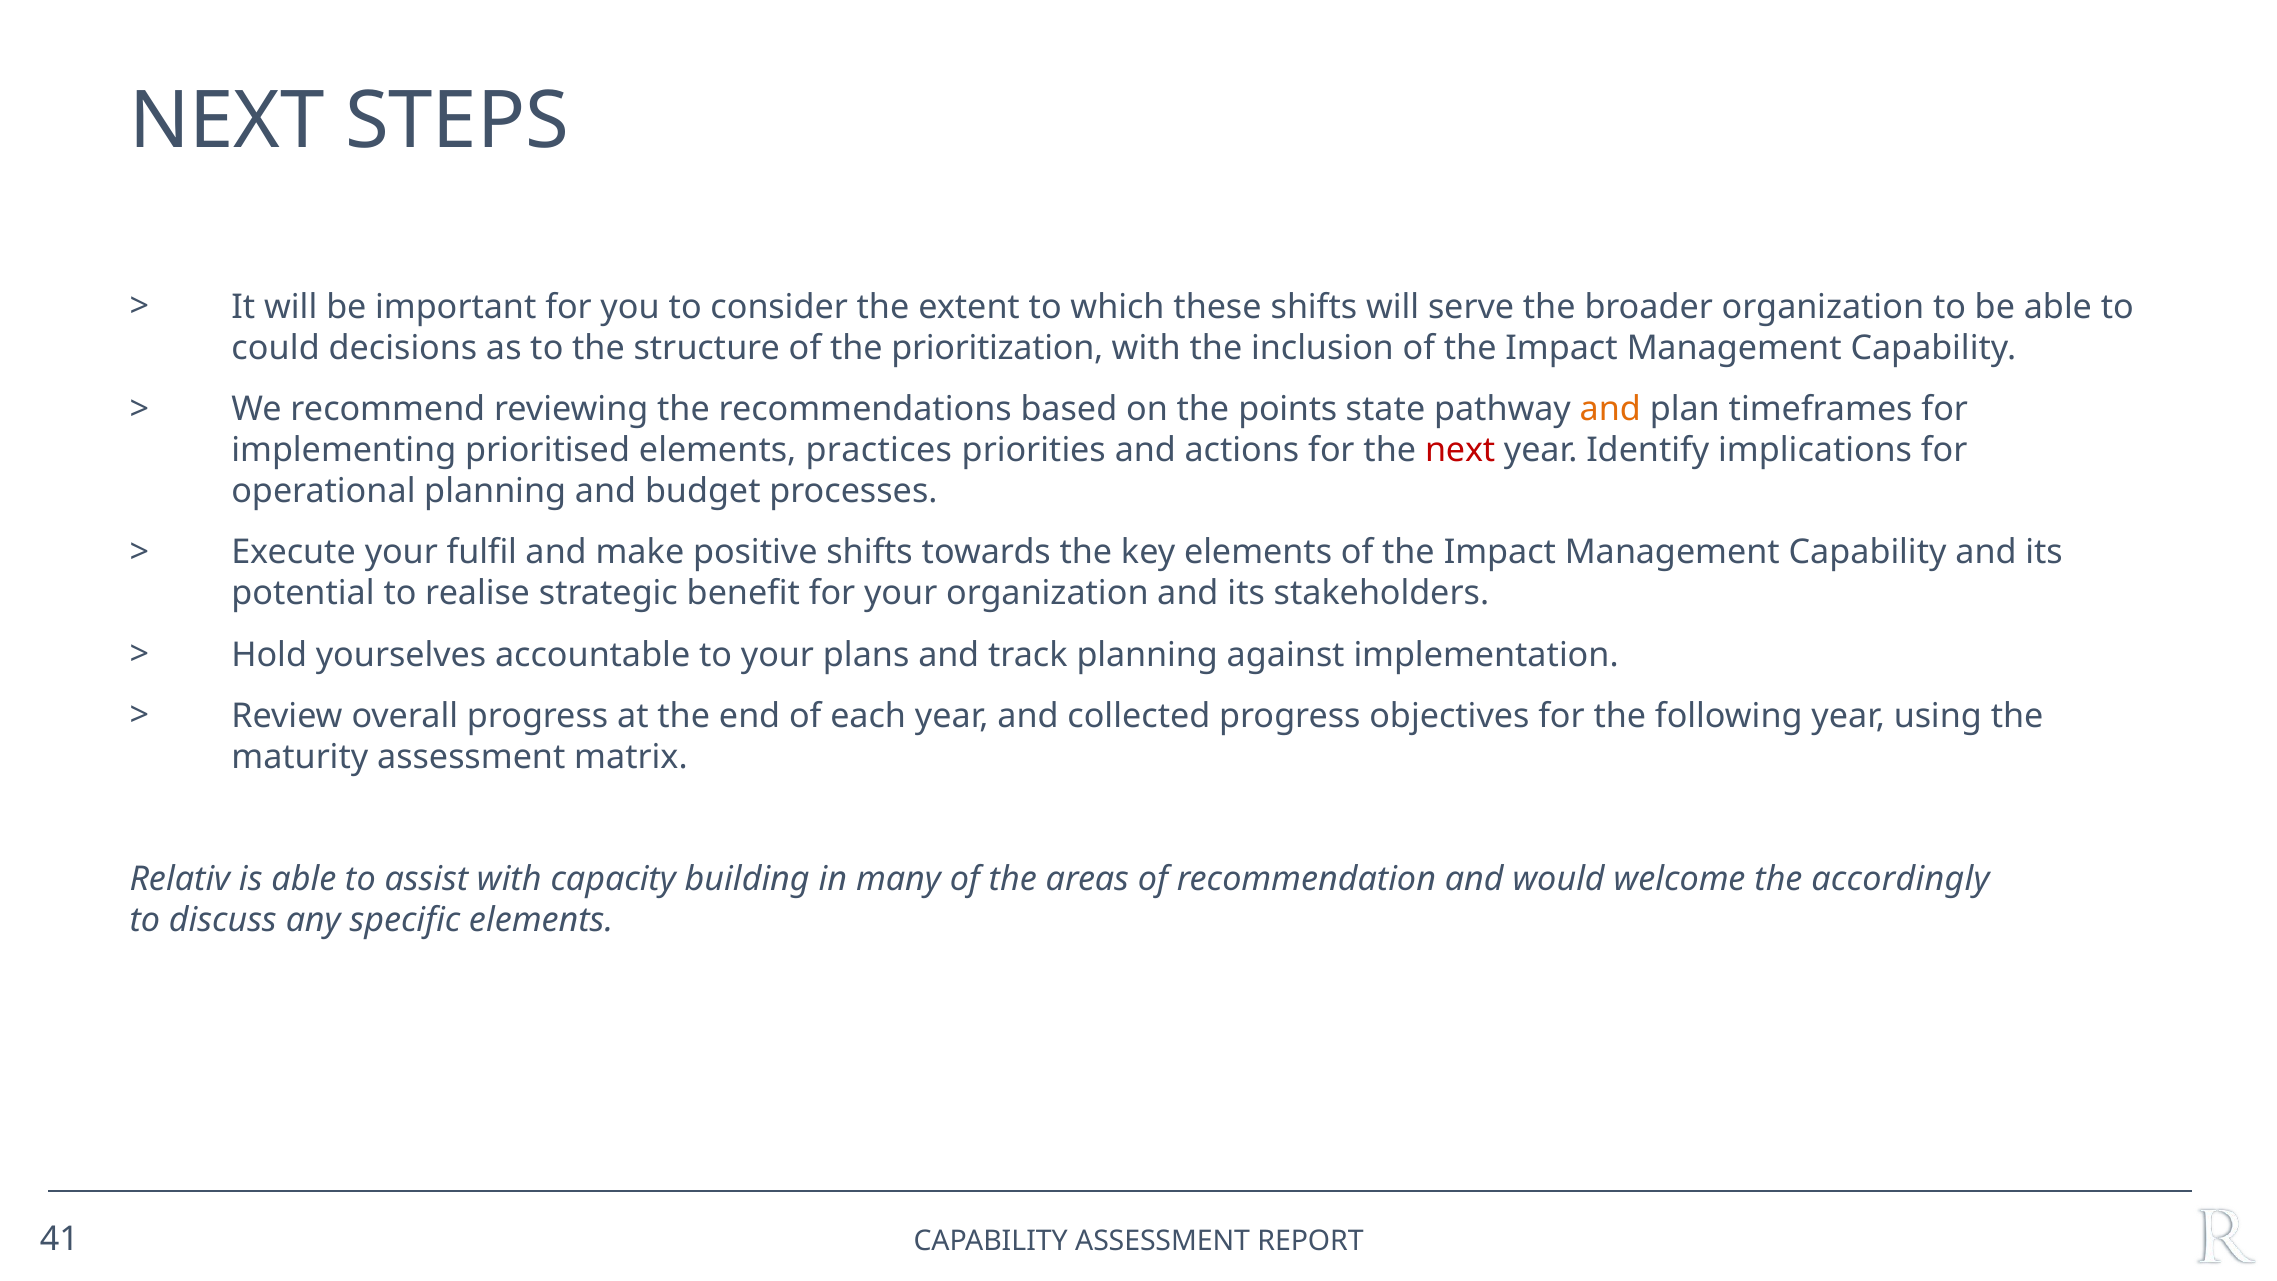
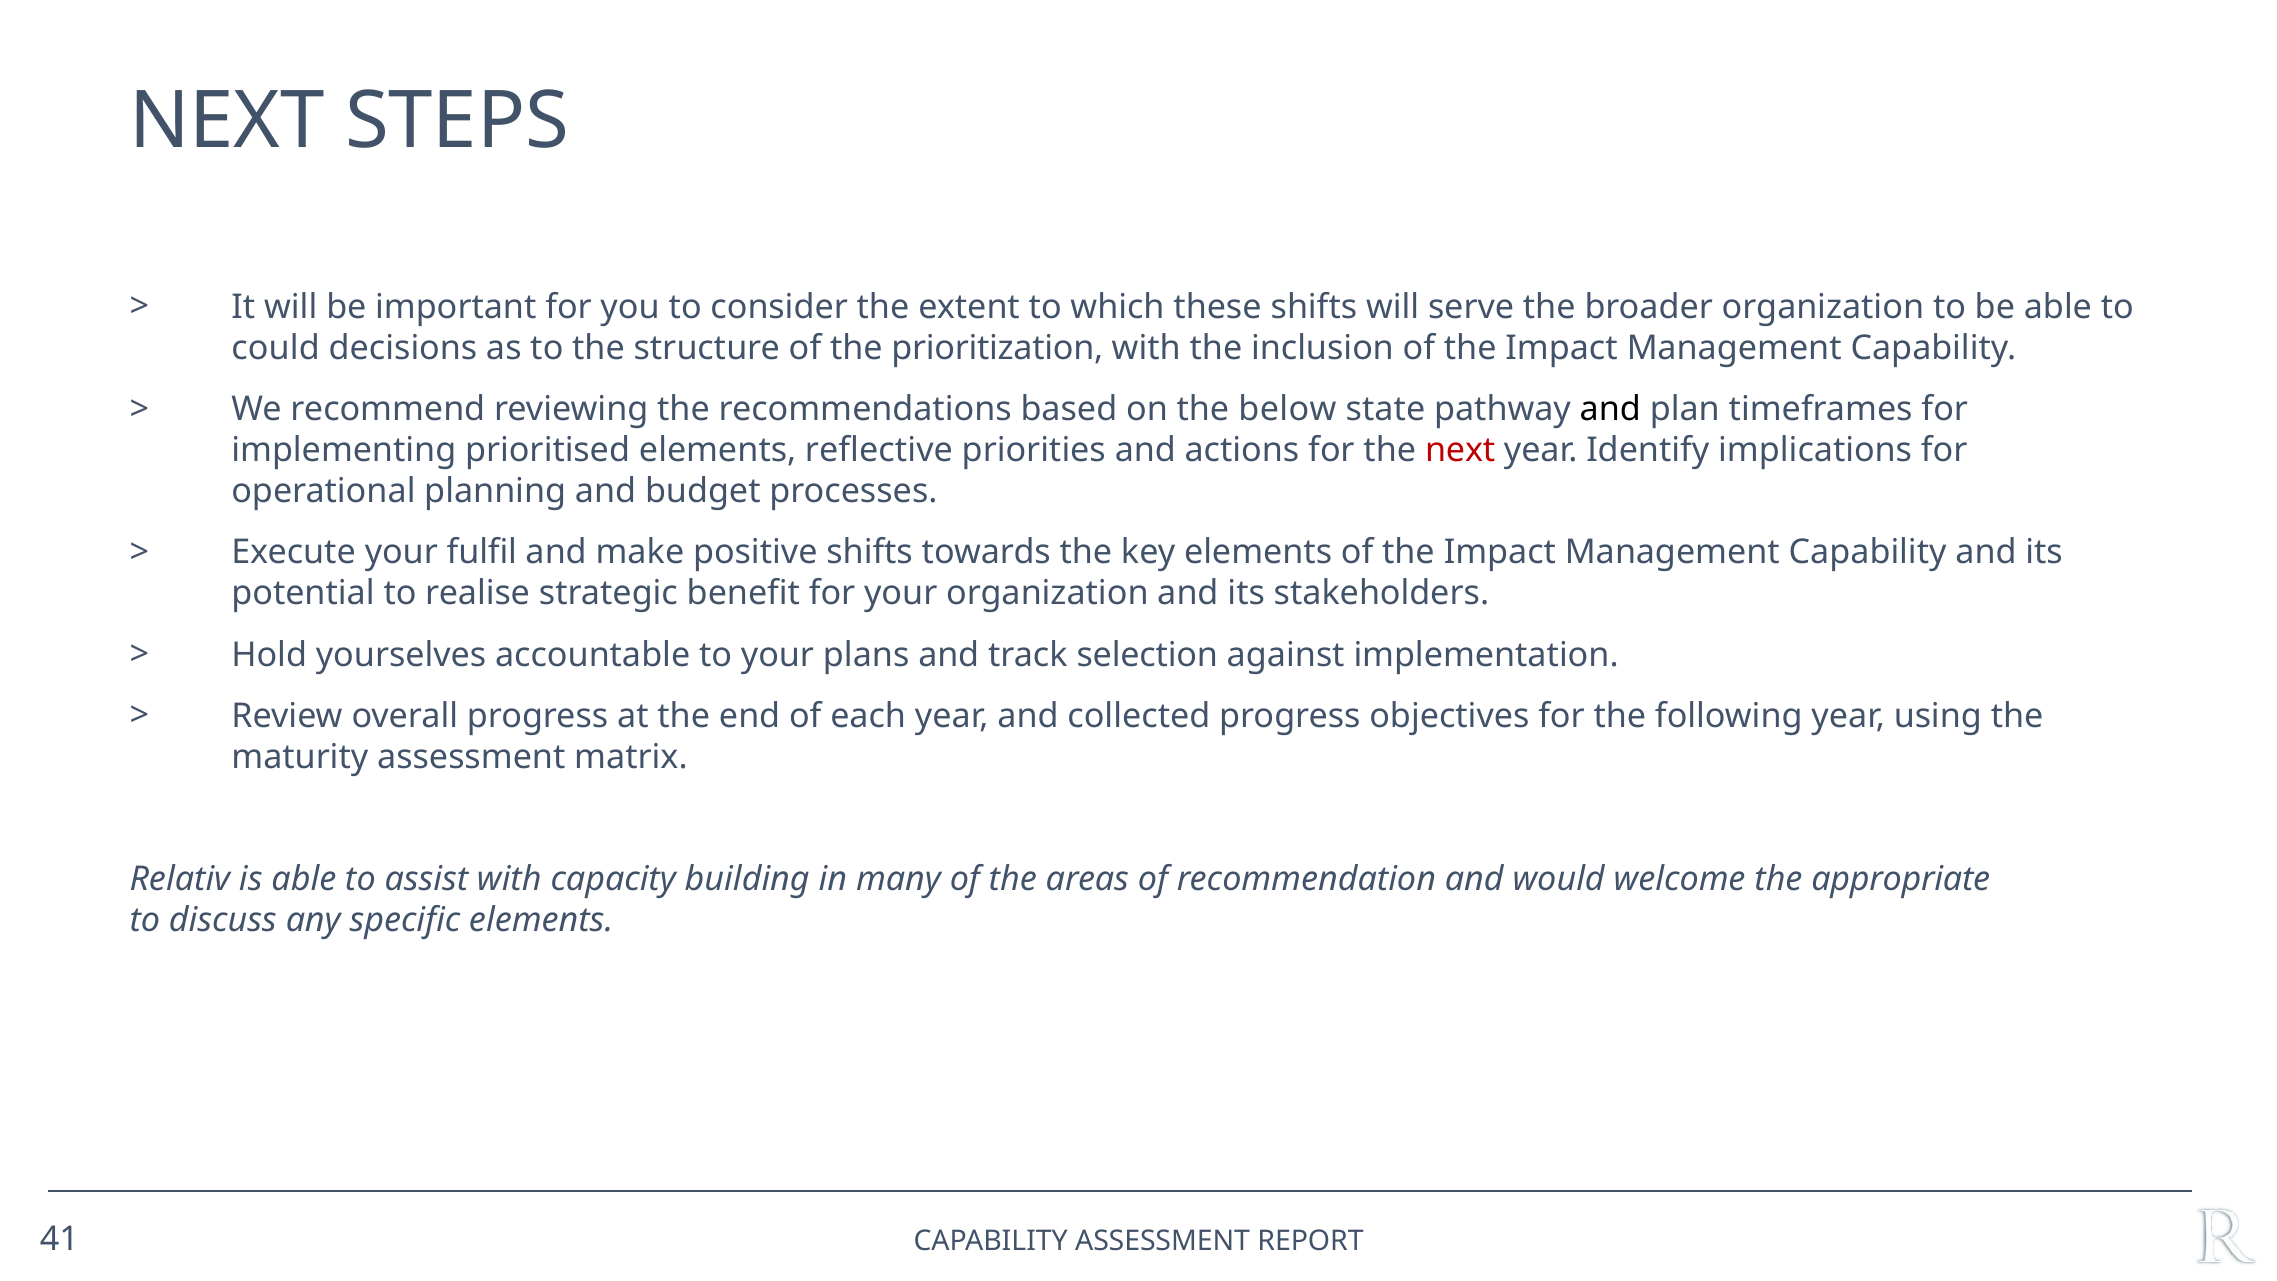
points: points -> below
and at (1610, 409) colour: orange -> black
practices: practices -> reflective
track planning: planning -> selection
accordingly: accordingly -> appropriate
